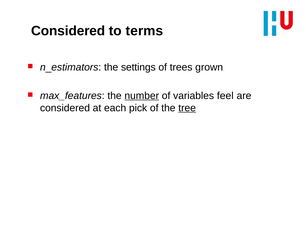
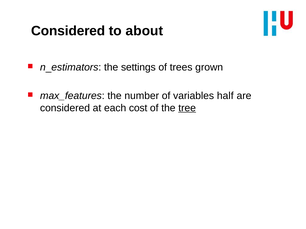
terms: terms -> about
number underline: present -> none
feel: feel -> half
pick: pick -> cost
